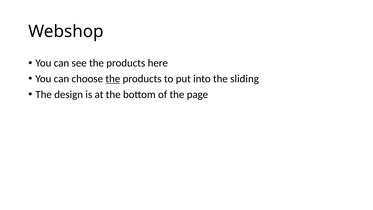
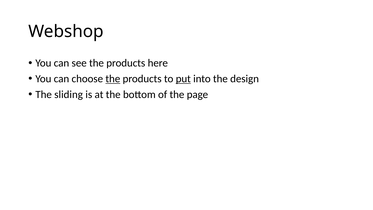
put underline: none -> present
sliding: sliding -> design
design: design -> sliding
